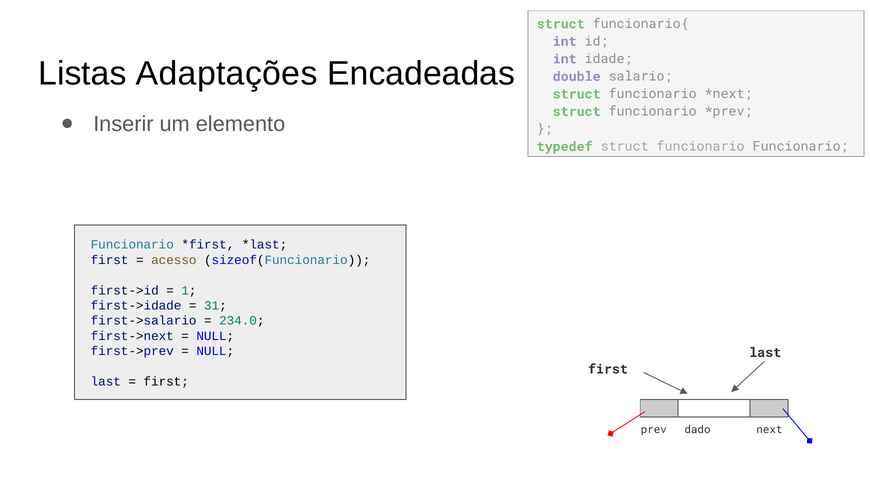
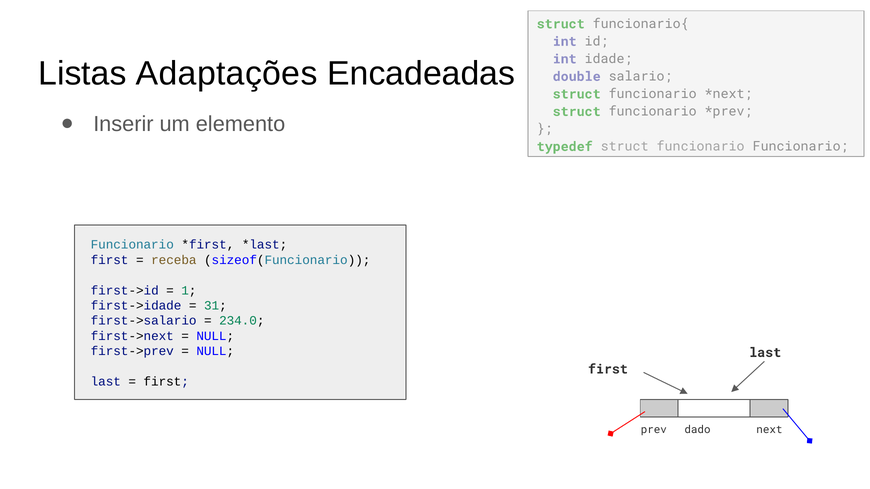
acesso: acesso -> receba
